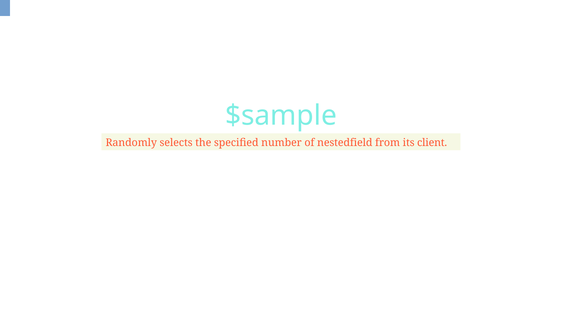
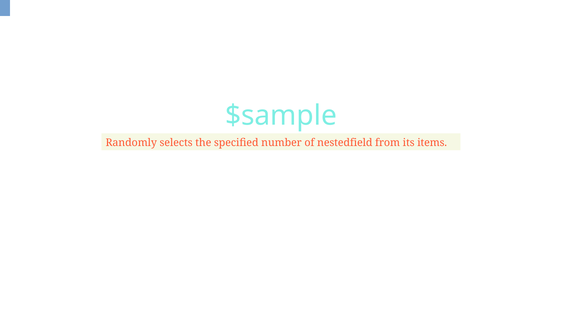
client: client -> items
